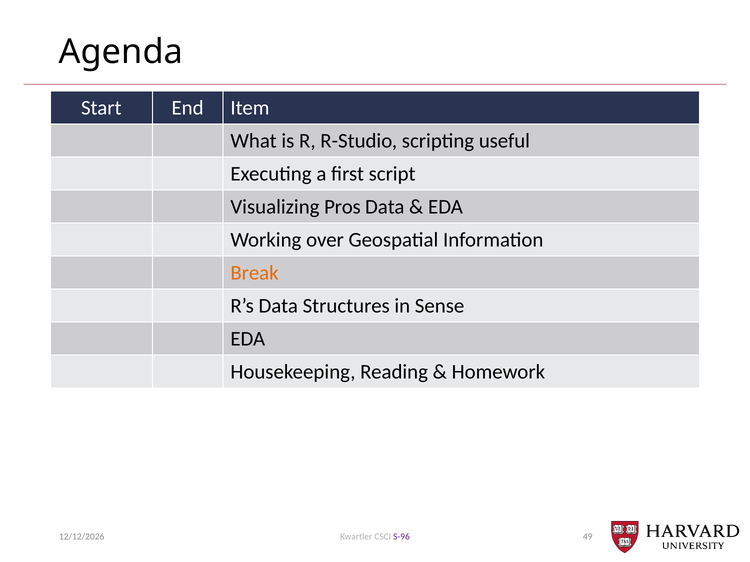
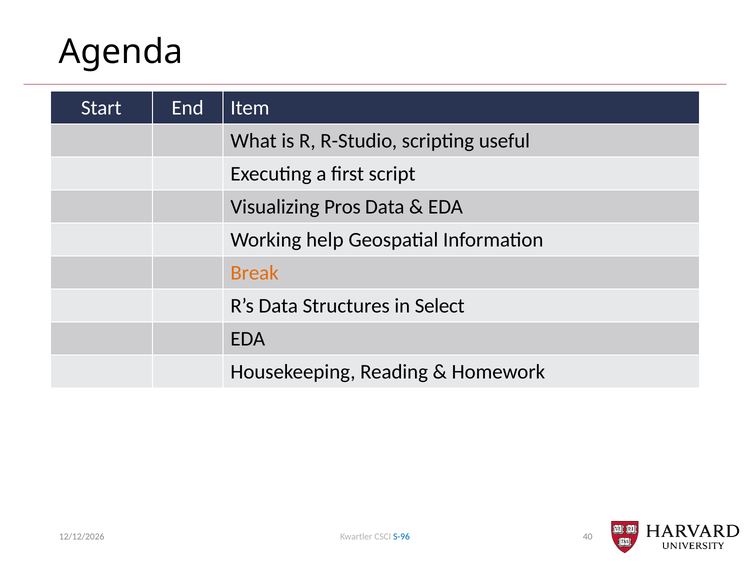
over: over -> help
Sense: Sense -> Select
S-96 colour: purple -> blue
49: 49 -> 40
